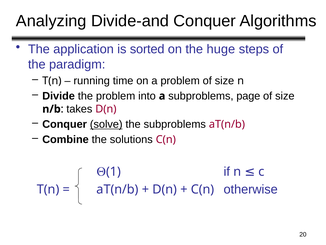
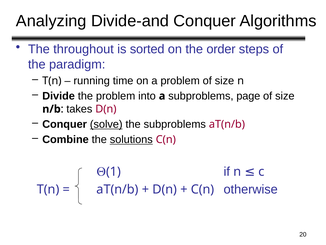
application: application -> throughout
huge: huge -> order
solutions underline: none -> present
